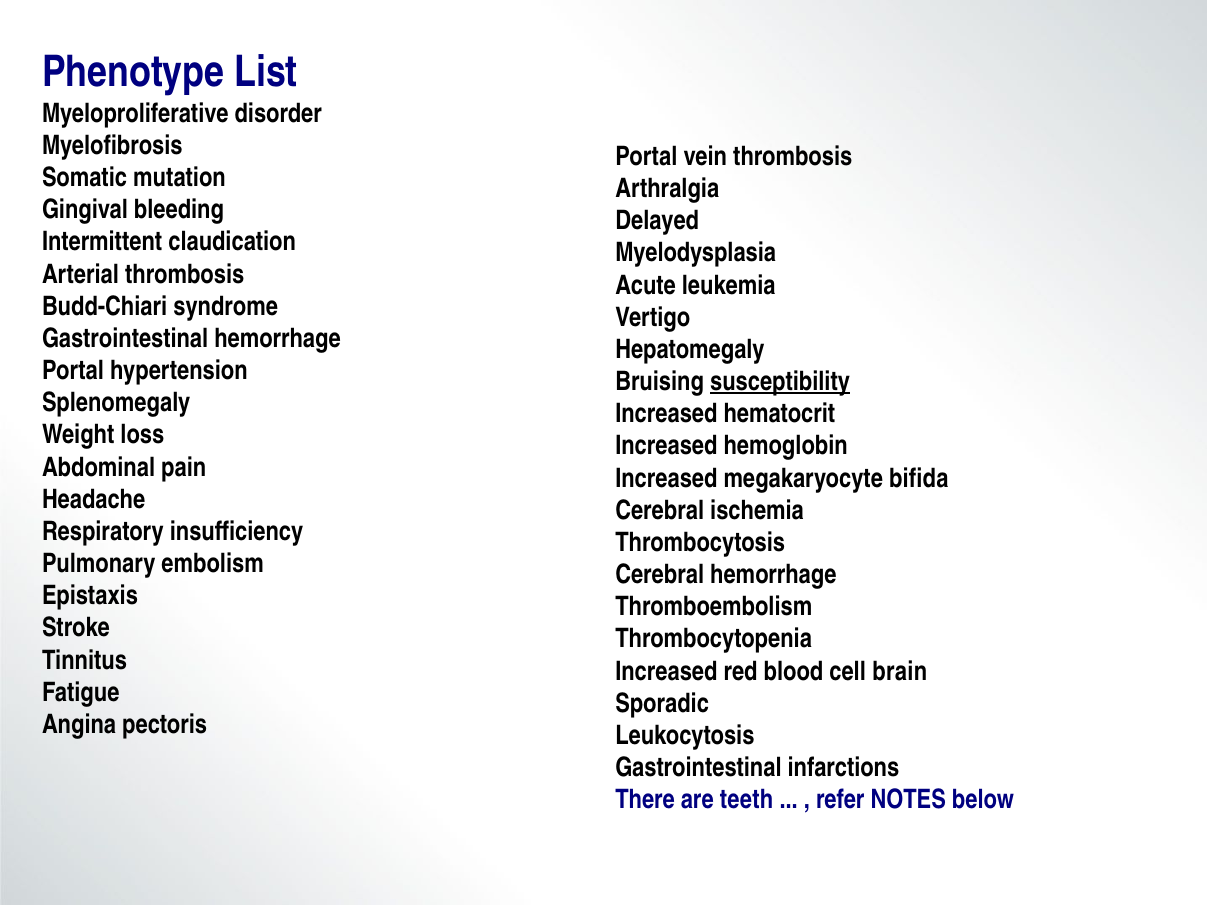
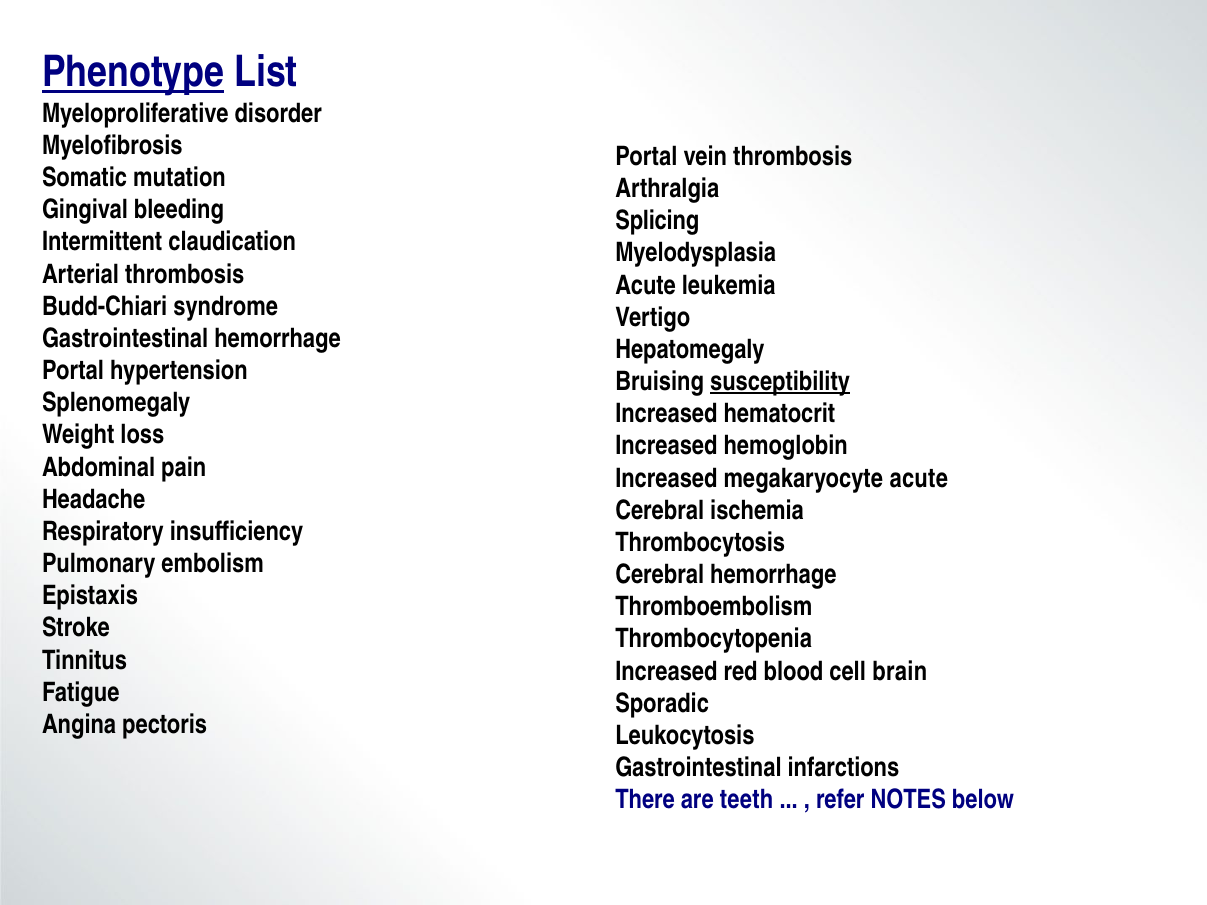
Phenotype underline: none -> present
Delayed: Delayed -> Splicing
megakaryocyte bifida: bifida -> acute
